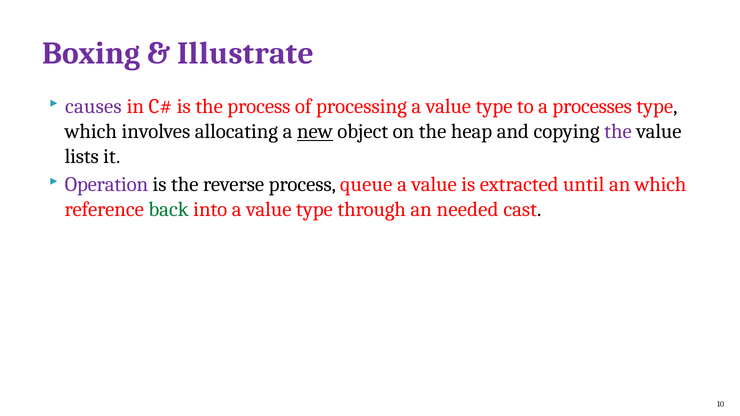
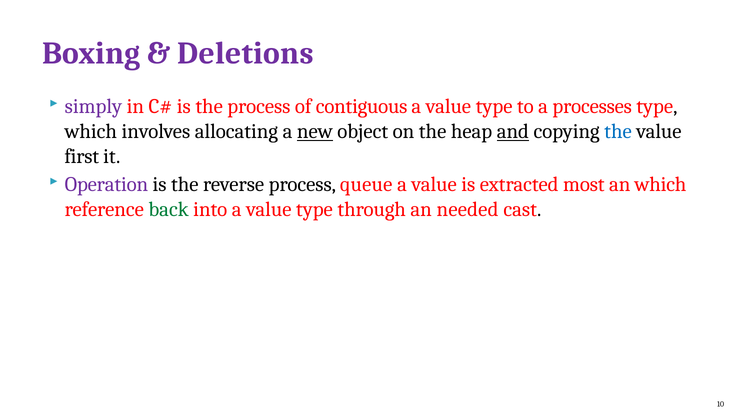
Illustrate: Illustrate -> Deletions
causes: causes -> simply
processing: processing -> contiguous
and underline: none -> present
the at (618, 132) colour: purple -> blue
lists: lists -> first
until: until -> most
